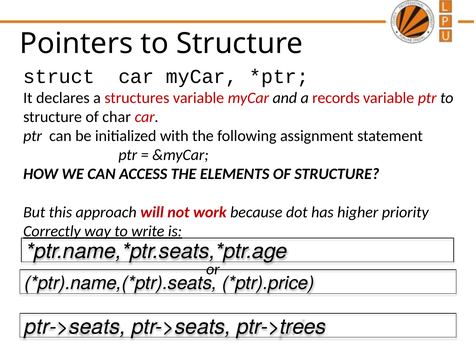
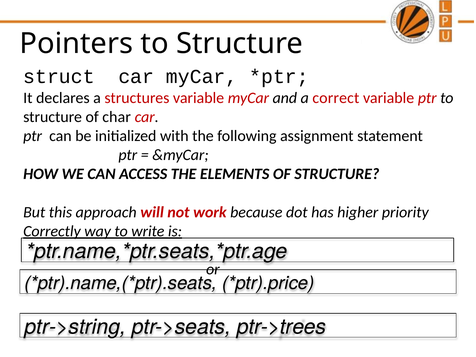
records: records -> correct
ptr->seats at (75, 327): ptr->seats -> ptr->string
